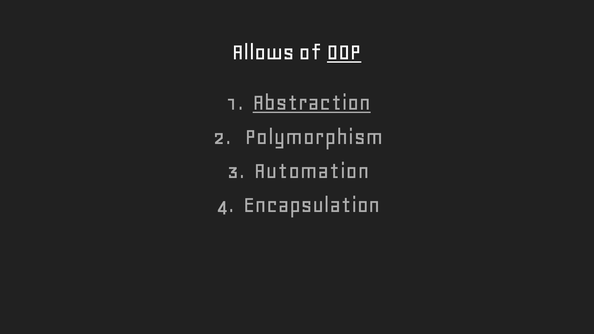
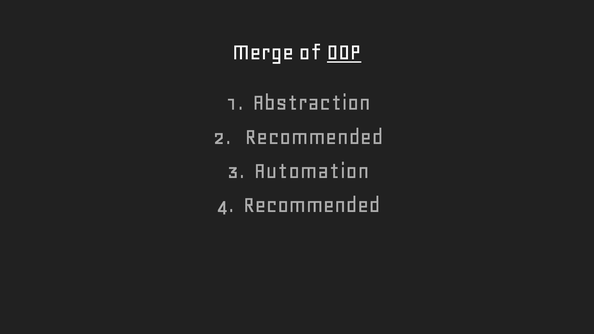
Allows: Allows -> Merge
Abstraction underline: present -> none
Polymorphism at (314, 136): Polymorphism -> Recommended
Encapsulation at (312, 204): Encapsulation -> Recommended
